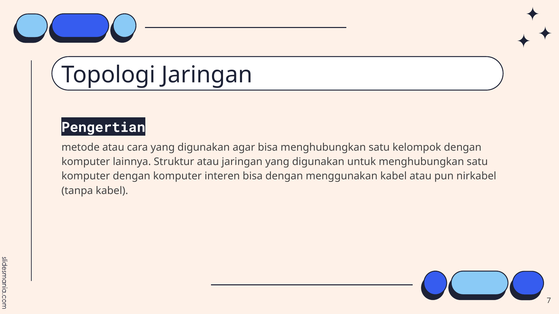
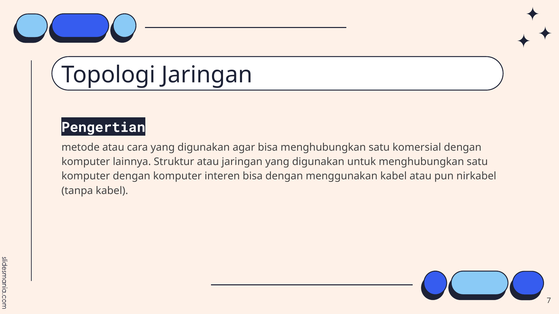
kelompok: kelompok -> komersial
